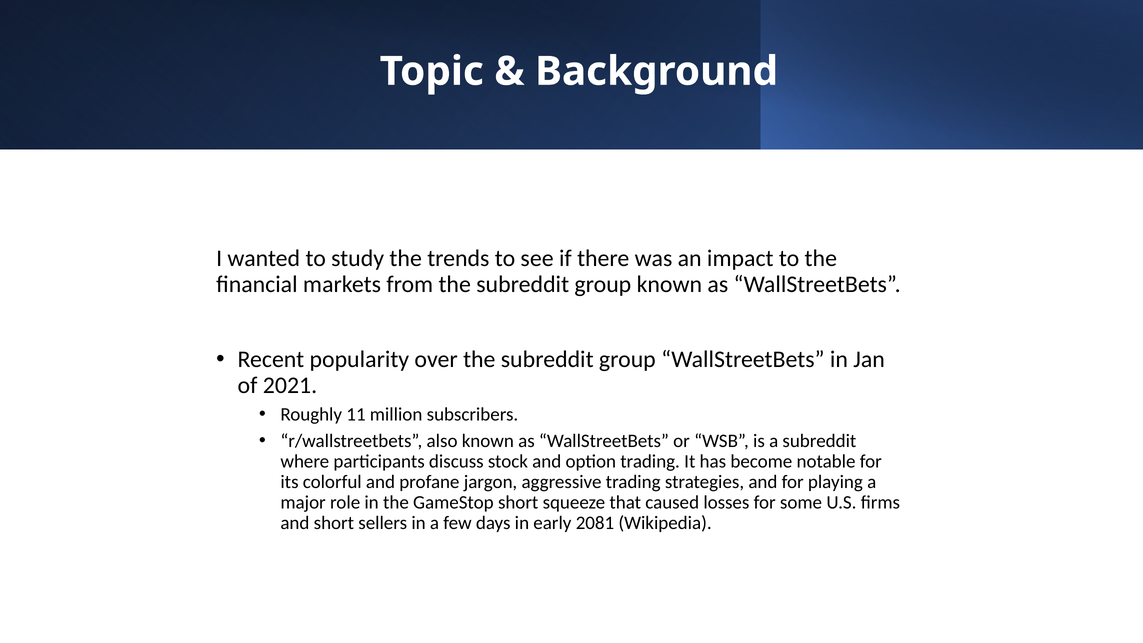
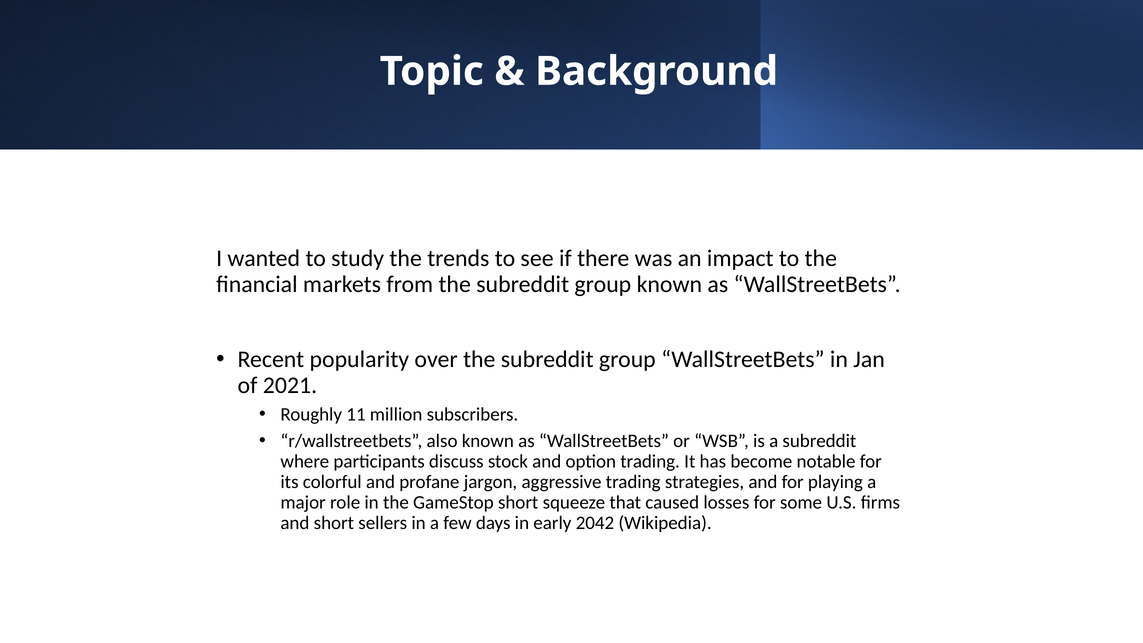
2081: 2081 -> 2042
